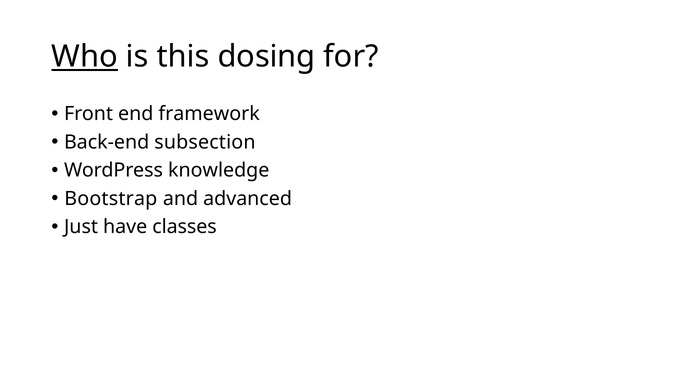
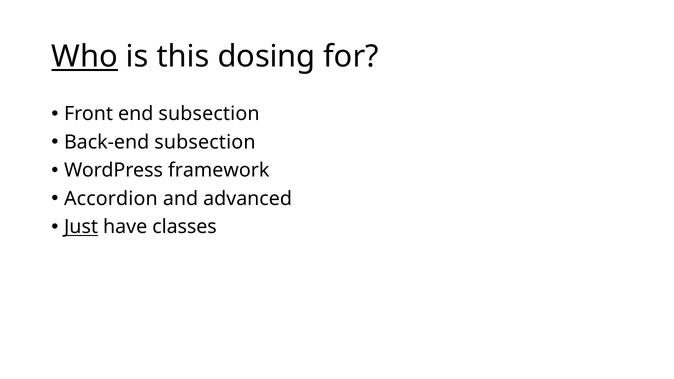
end framework: framework -> subsection
knowledge: knowledge -> framework
Bootstrap: Bootstrap -> Accordion
Just underline: none -> present
